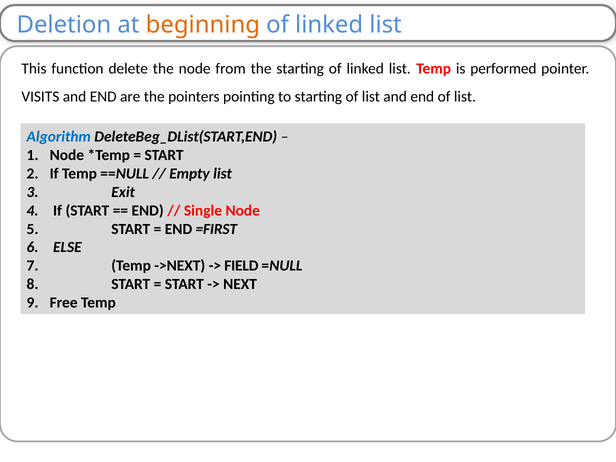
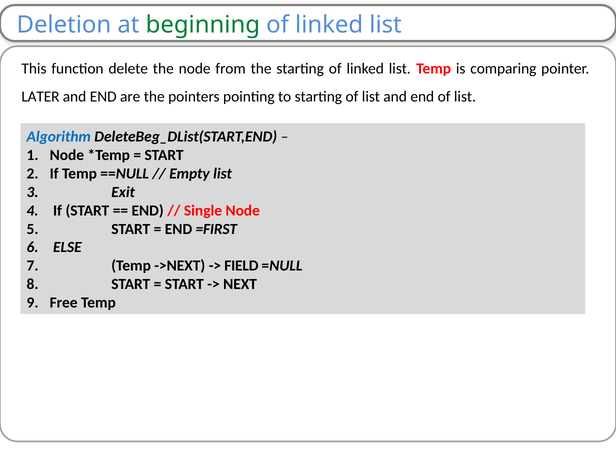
beginning colour: orange -> green
performed: performed -> comparing
VISITS: VISITS -> LATER
